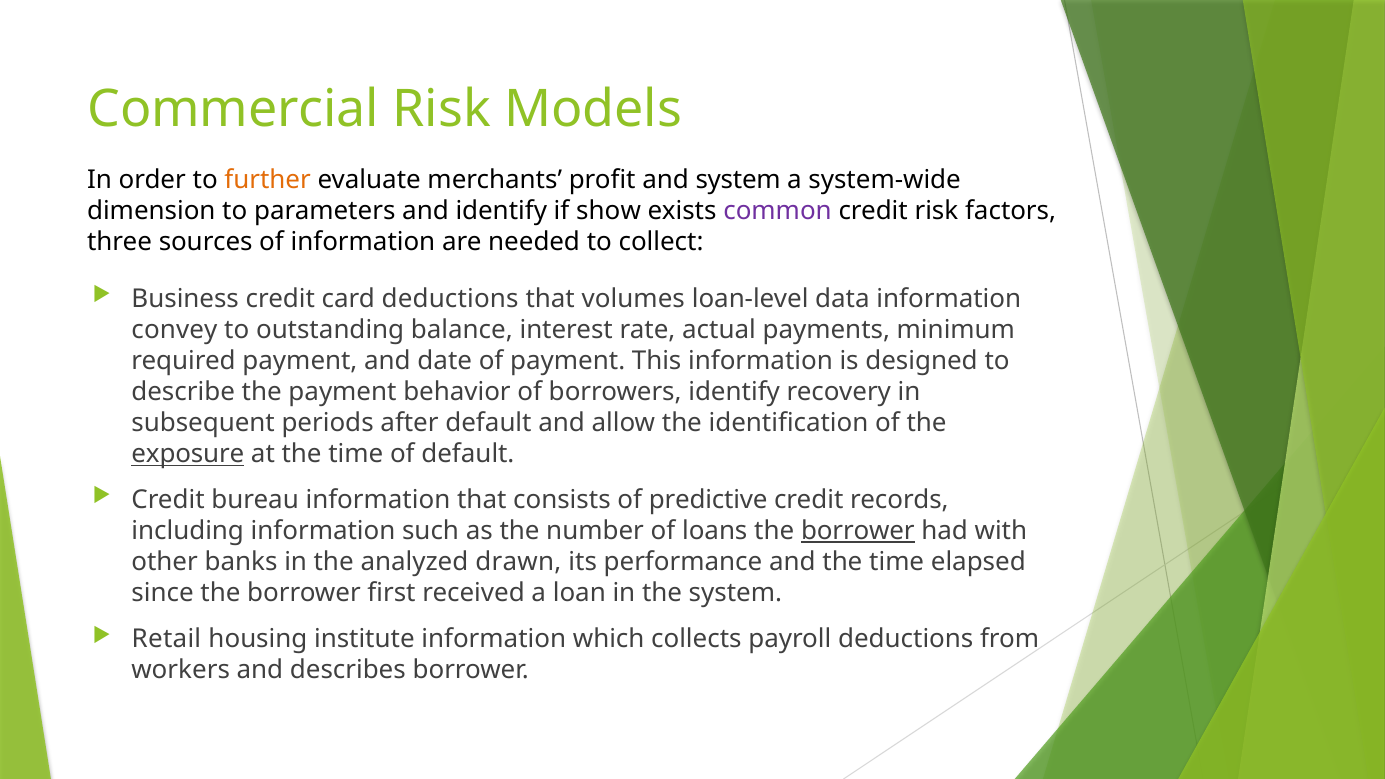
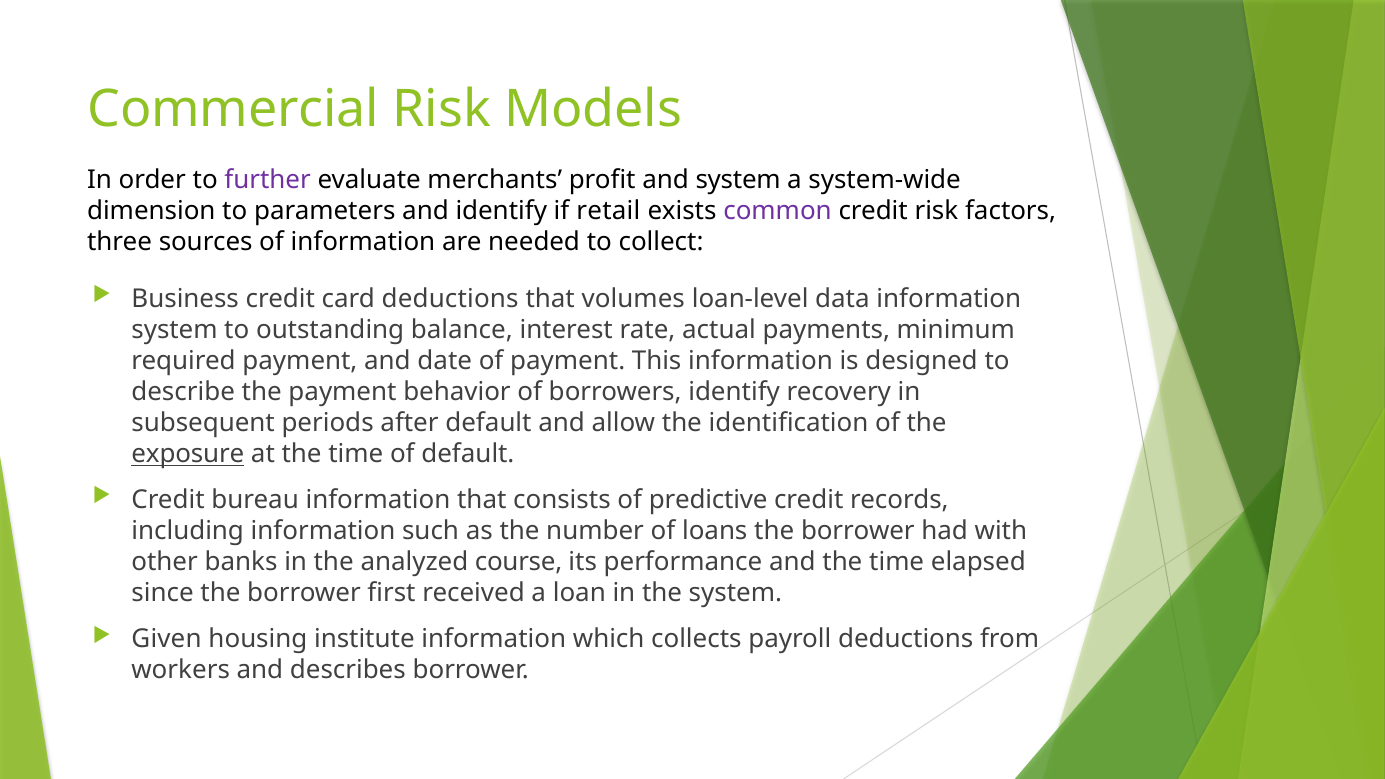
further colour: orange -> purple
show: show -> retail
convey at (174, 330): convey -> system
borrower at (858, 531) underline: present -> none
drawn: drawn -> course
Retail: Retail -> Given
